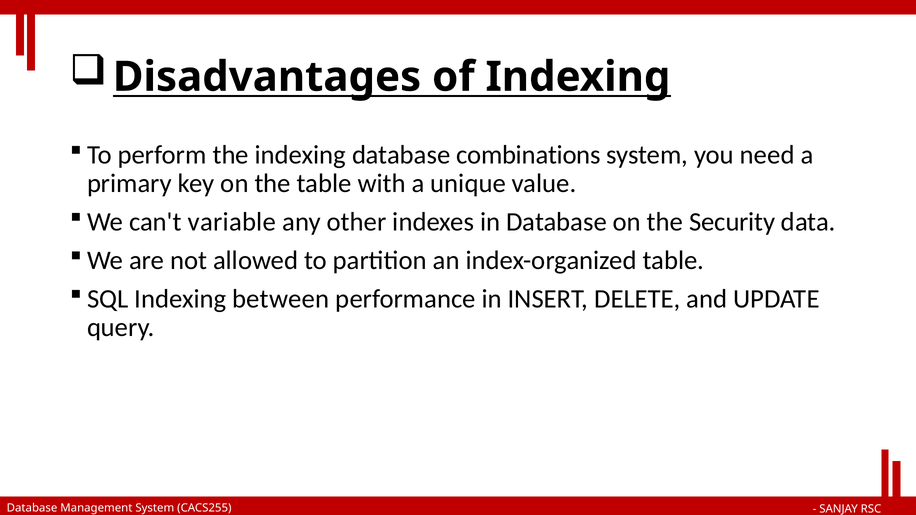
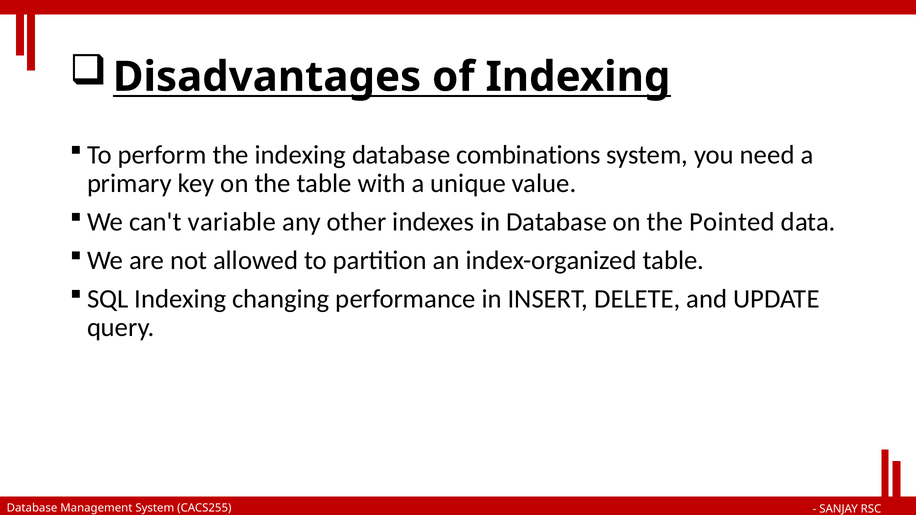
Security: Security -> Pointed
between: between -> changing
